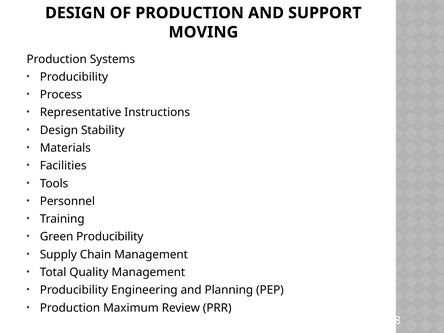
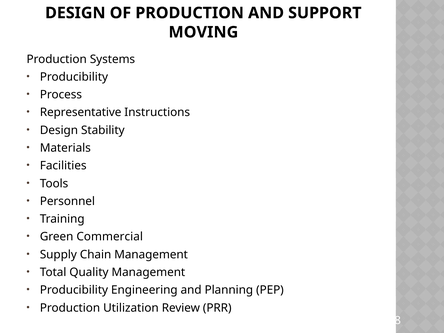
Green Producibility: Producibility -> Commercial
Maximum: Maximum -> Utilization
